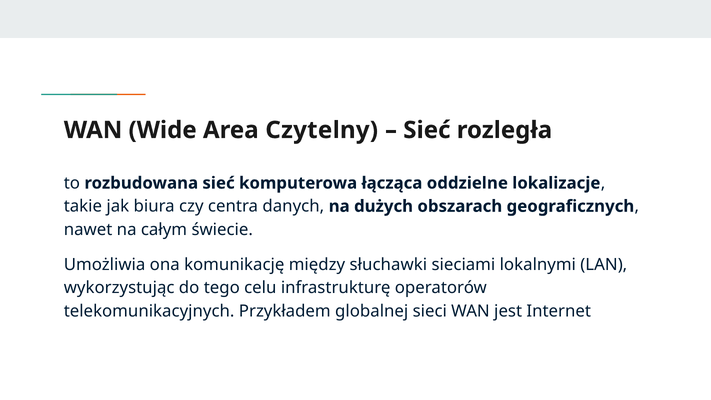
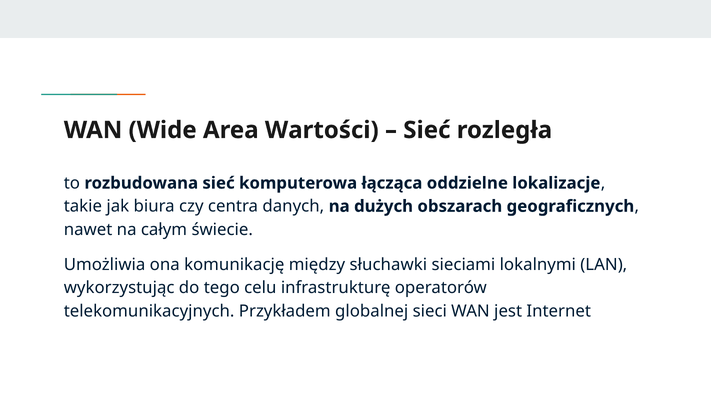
Czytelny: Czytelny -> Wartości
